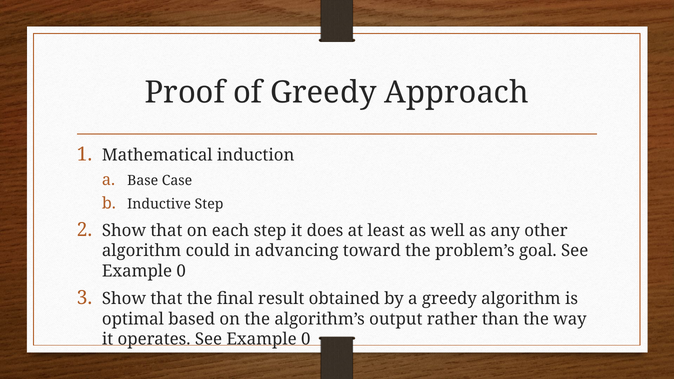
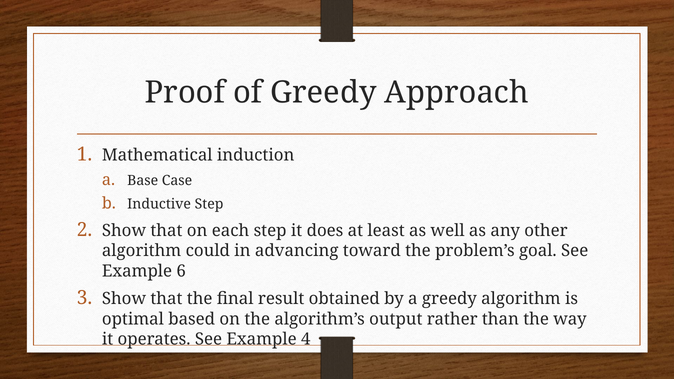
0 at (181, 271): 0 -> 6
operates See Example 0: 0 -> 4
